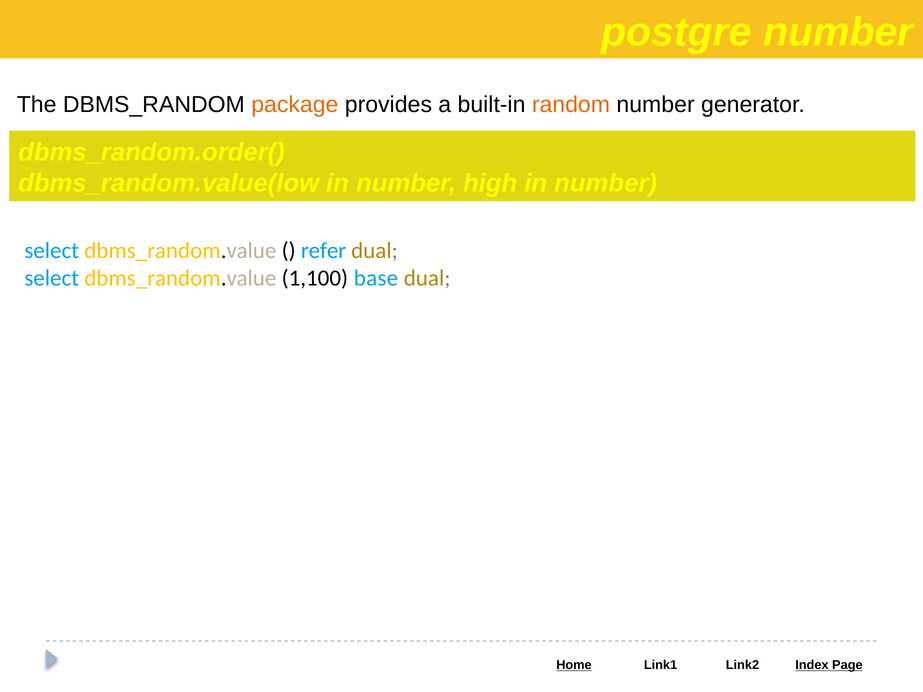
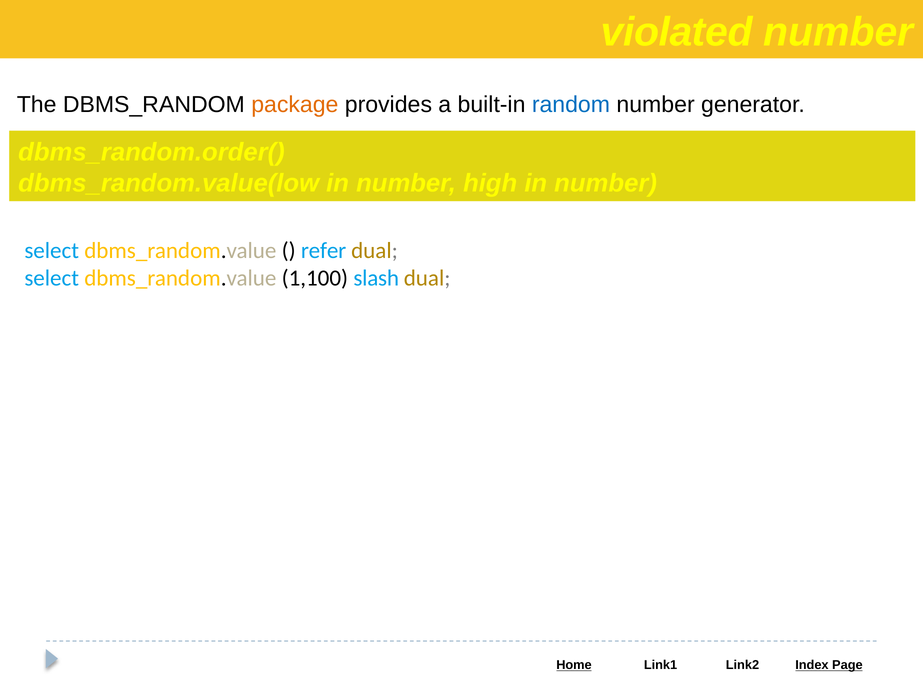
postgre: postgre -> violated
random colour: orange -> blue
base: base -> slash
